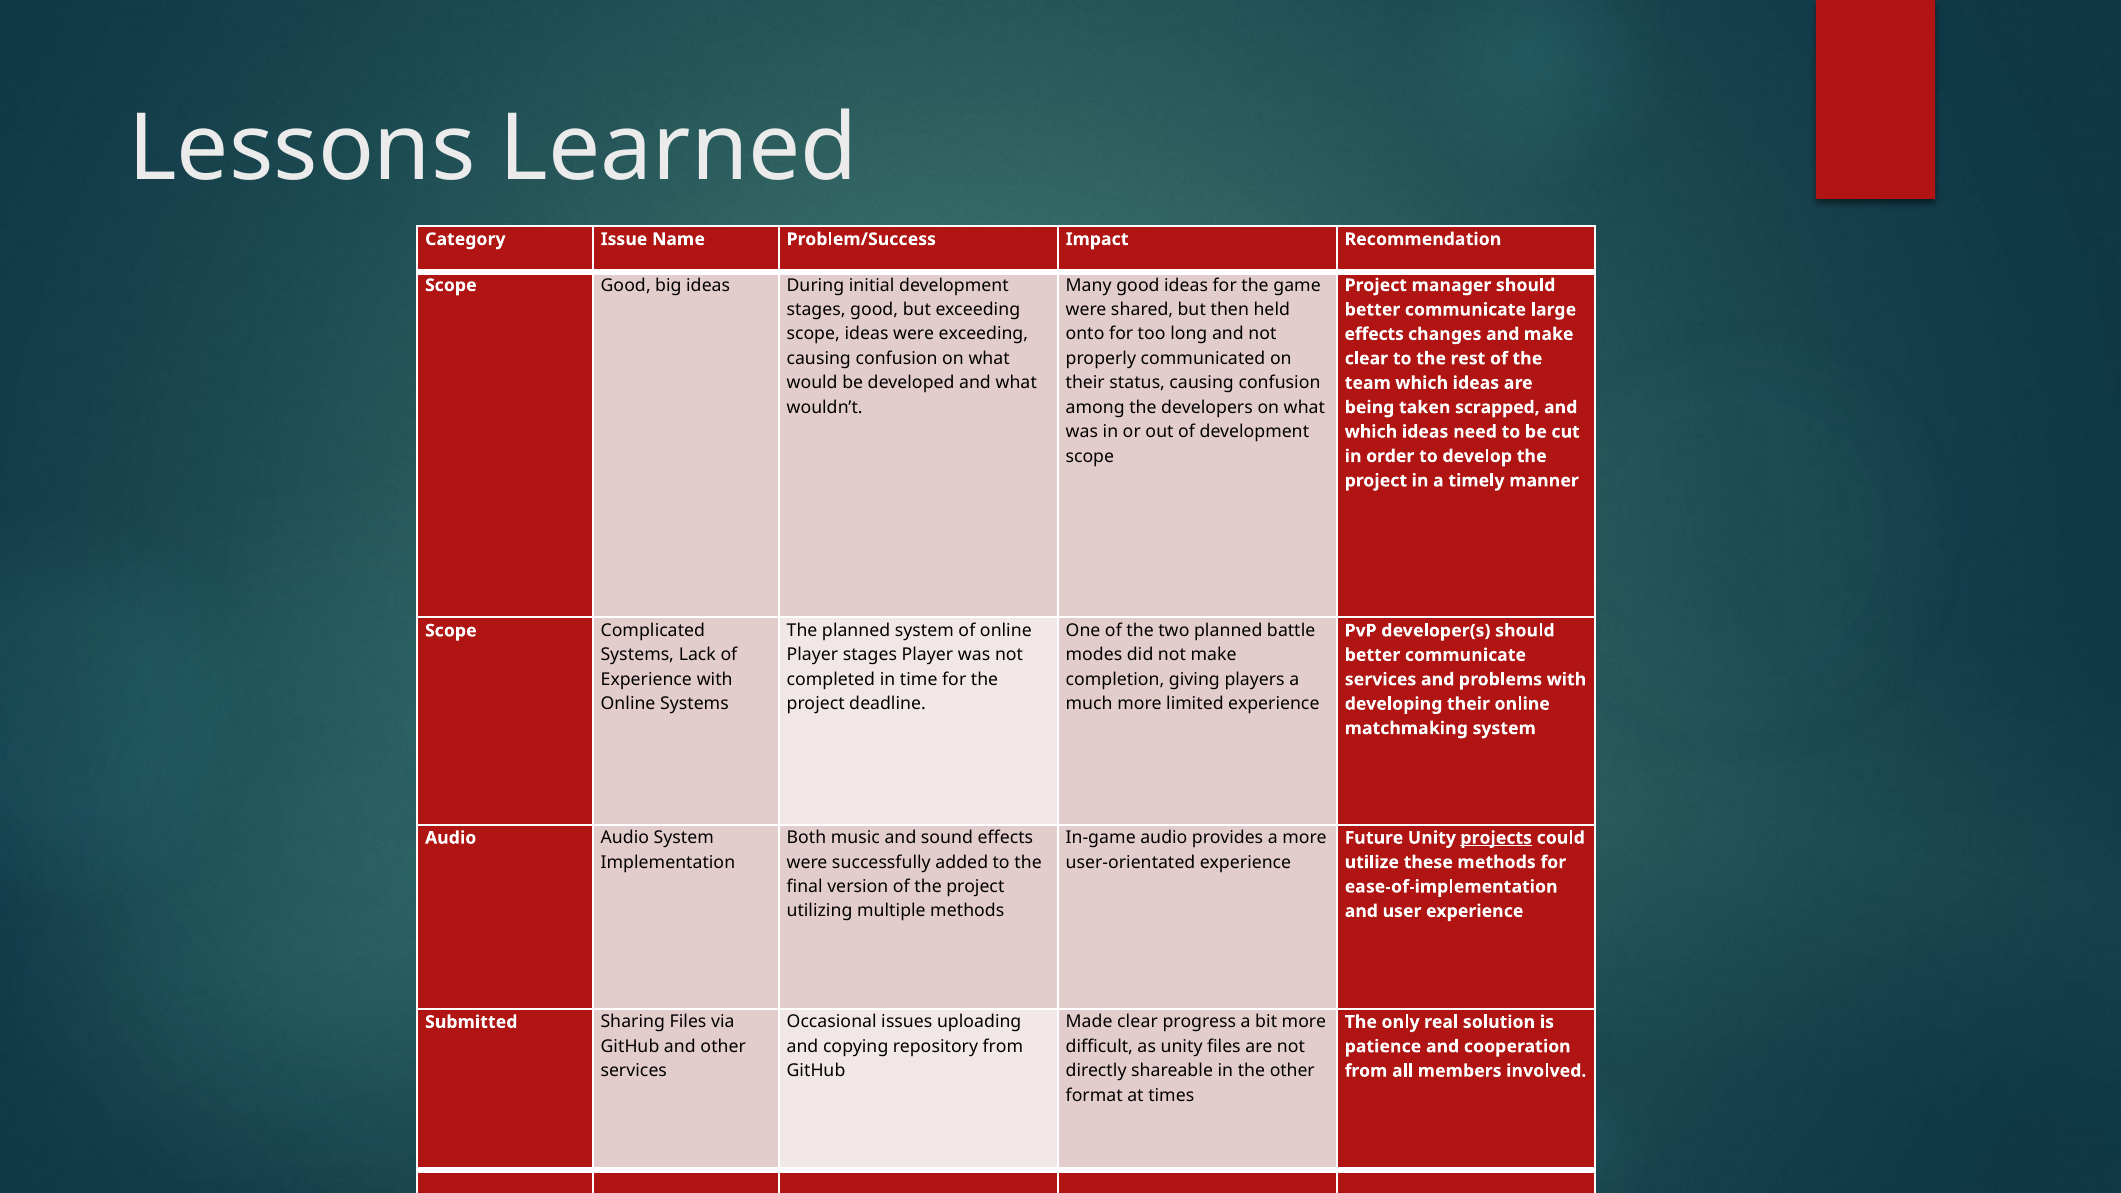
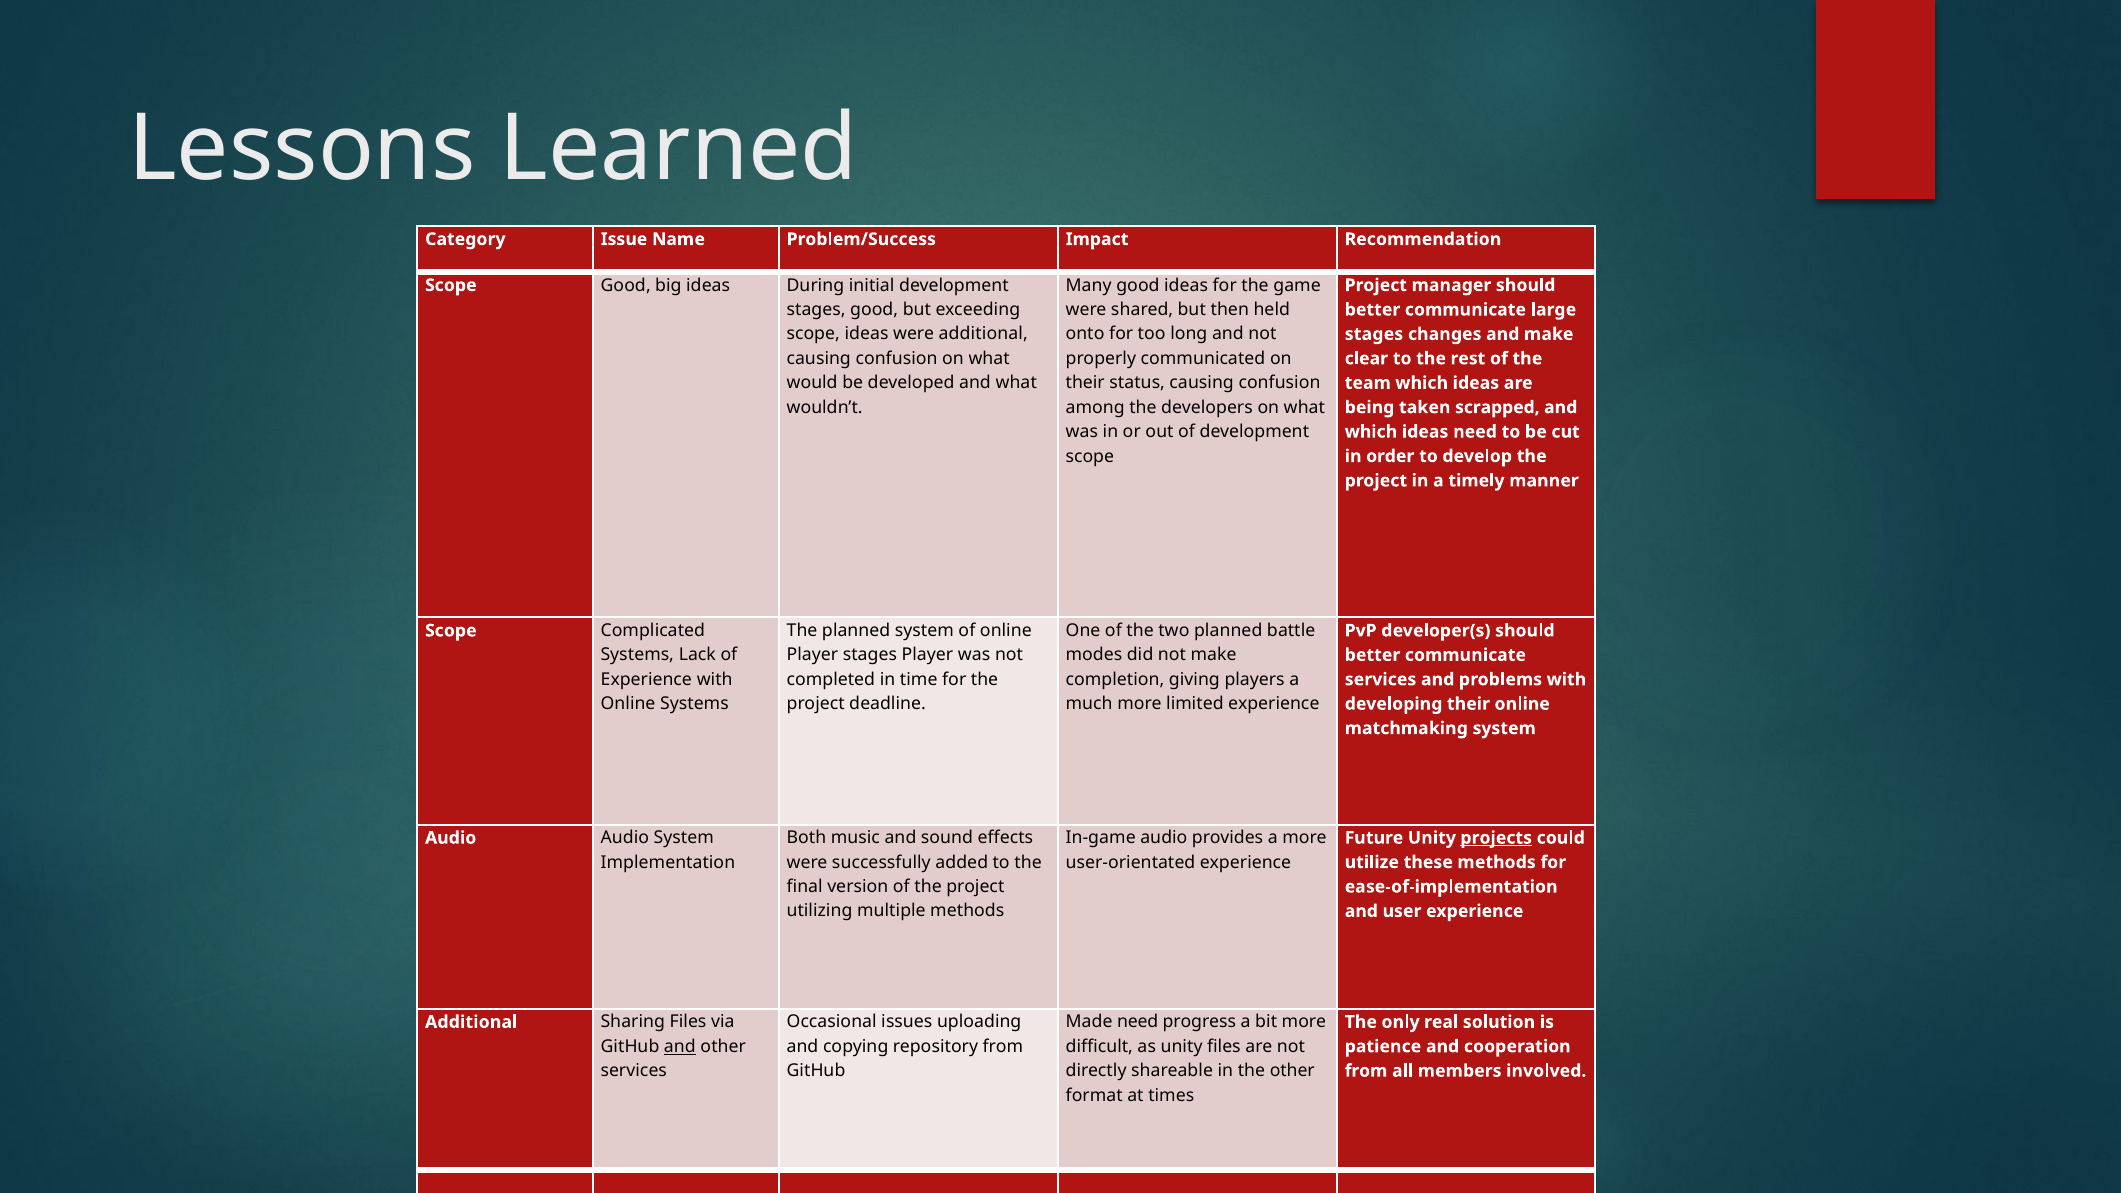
were exceeding: exceeding -> additional
effects at (1374, 334): effects -> stages
Made clear: clear -> need
Submitted at (471, 1022): Submitted -> Additional
and at (680, 1046) underline: none -> present
